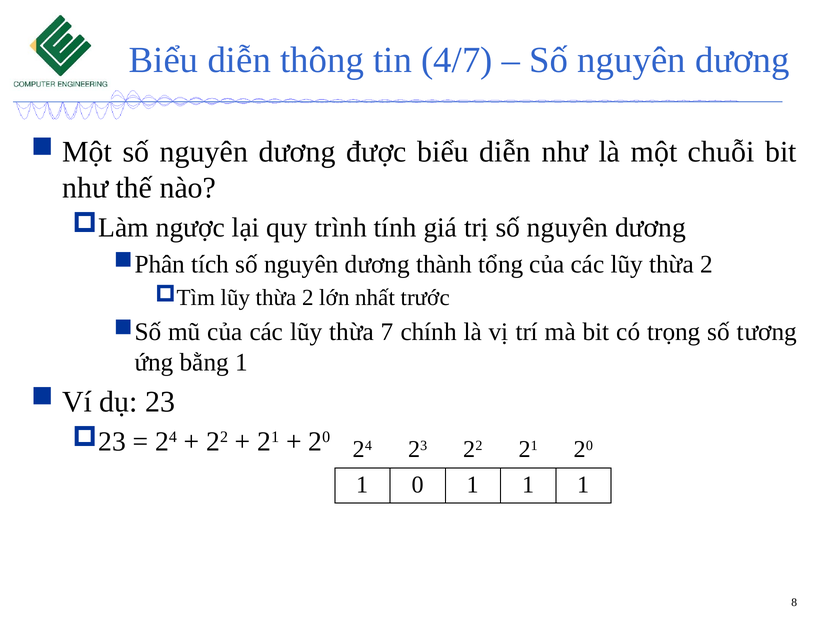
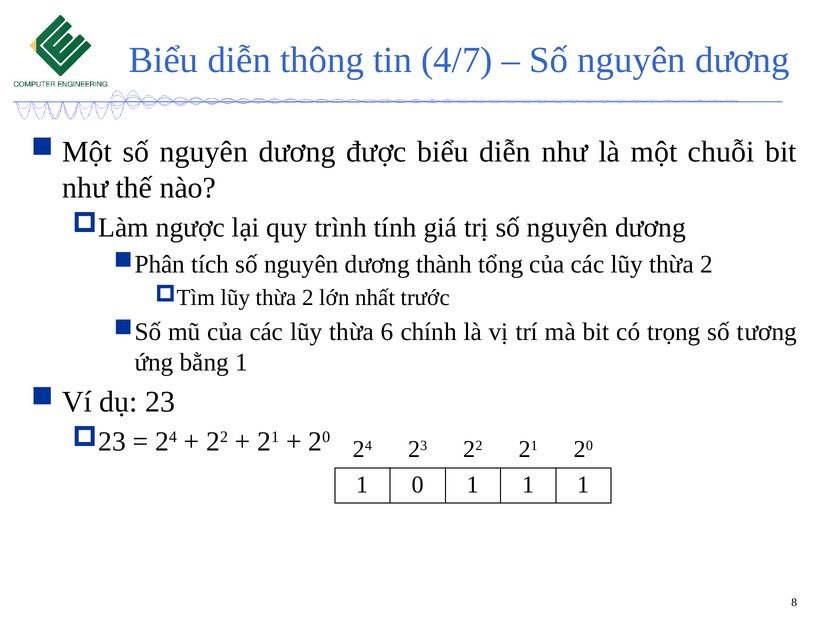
7: 7 -> 6
